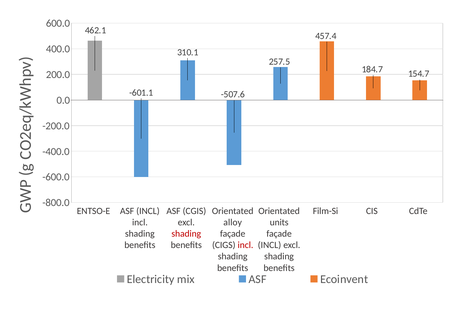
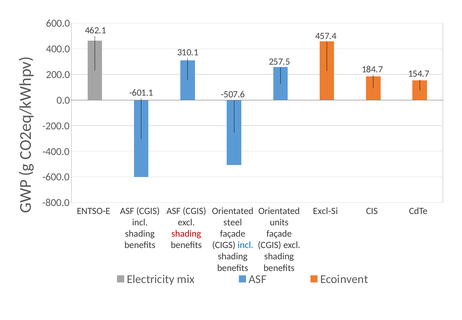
ENTSO-E ASF INCL: INCL -> CGIS
Film-Si: Film-Si -> Excl-Si
alloy: alloy -> steel
incl at (245, 245) colour: red -> blue
INCL at (269, 245): INCL -> CGIS
